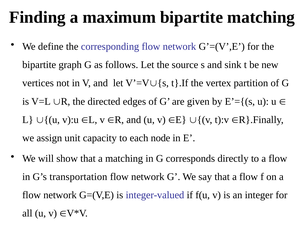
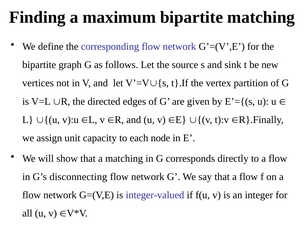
transportation: transportation -> disconnecting
